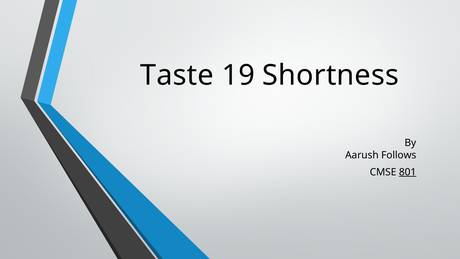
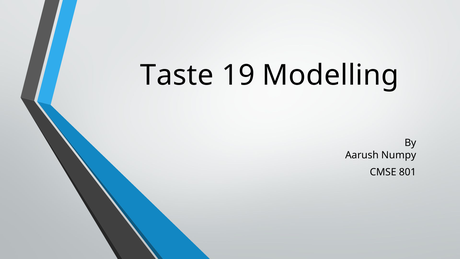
Shortness: Shortness -> Modelling
Follows: Follows -> Numpy
801 underline: present -> none
